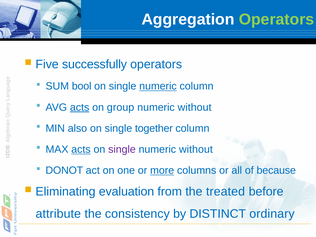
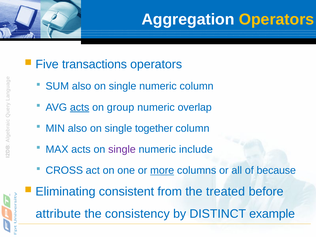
Operators at (277, 20) colour: light green -> yellow
successfully: successfully -> transactions
SUM bool: bool -> also
numeric at (158, 86) underline: present -> none
without at (195, 107): without -> overlap
acts at (81, 149) underline: present -> none
without at (196, 149): without -> include
DONOT: DONOT -> CROSS
evaluation: evaluation -> consistent
ordinary: ordinary -> example
